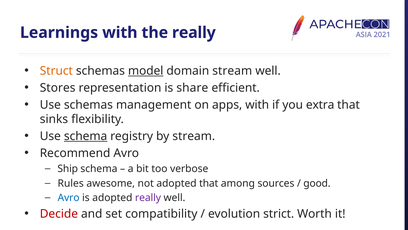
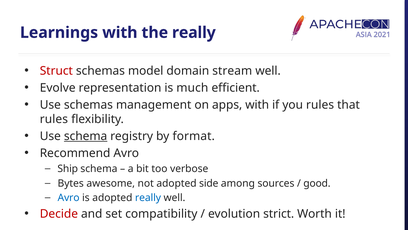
Struct colour: orange -> red
model underline: present -> none
Stores: Stores -> Evolve
share: share -> much
you extra: extra -> rules
sinks at (54, 119): sinks -> rules
by stream: stream -> format
Rules: Rules -> Bytes
adopted that: that -> side
really at (148, 197) colour: purple -> blue
